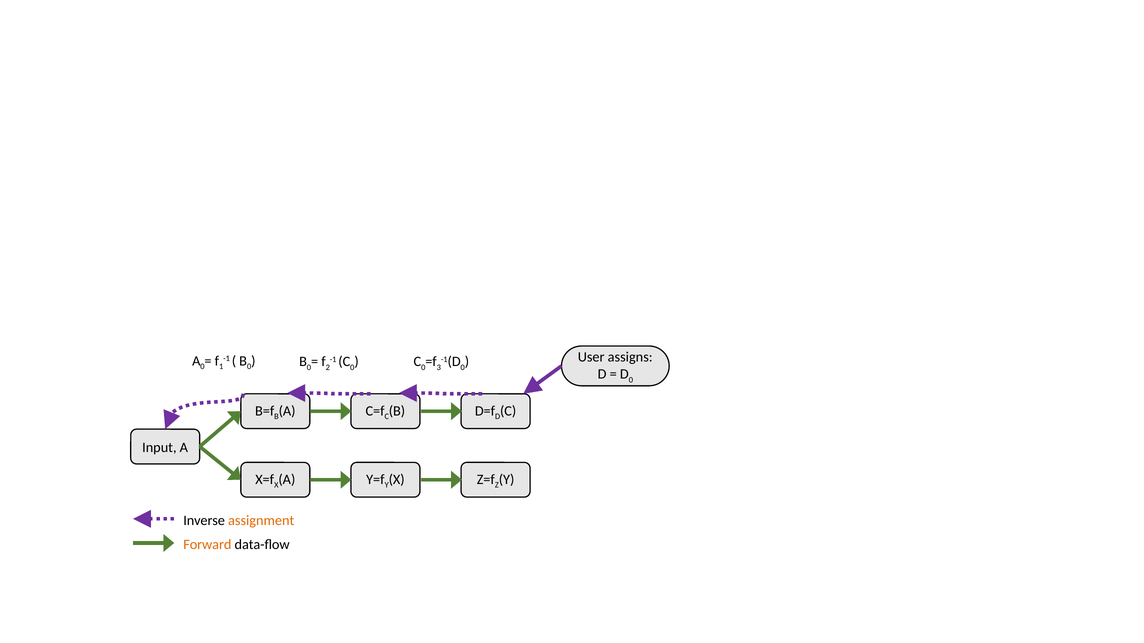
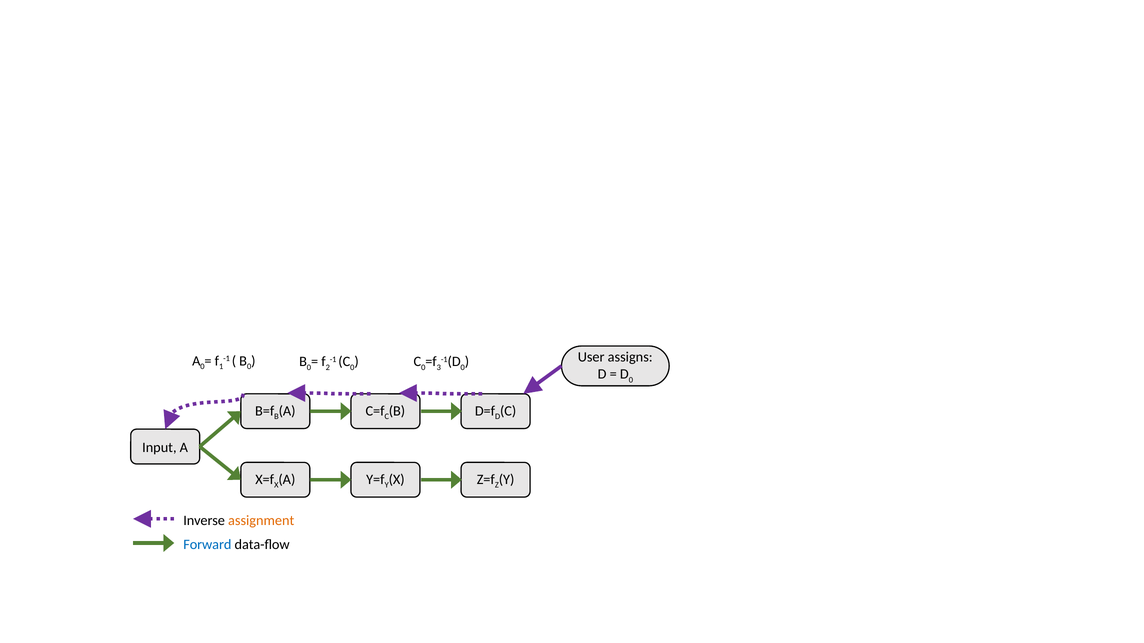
Forward colour: orange -> blue
